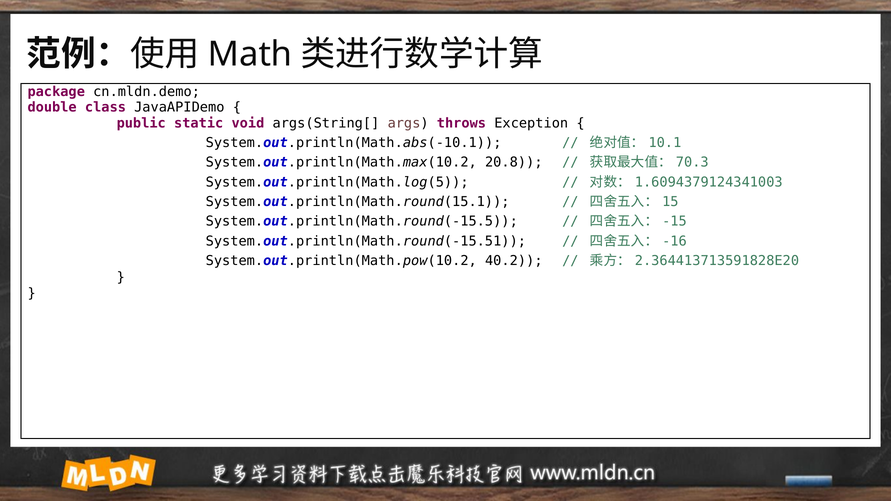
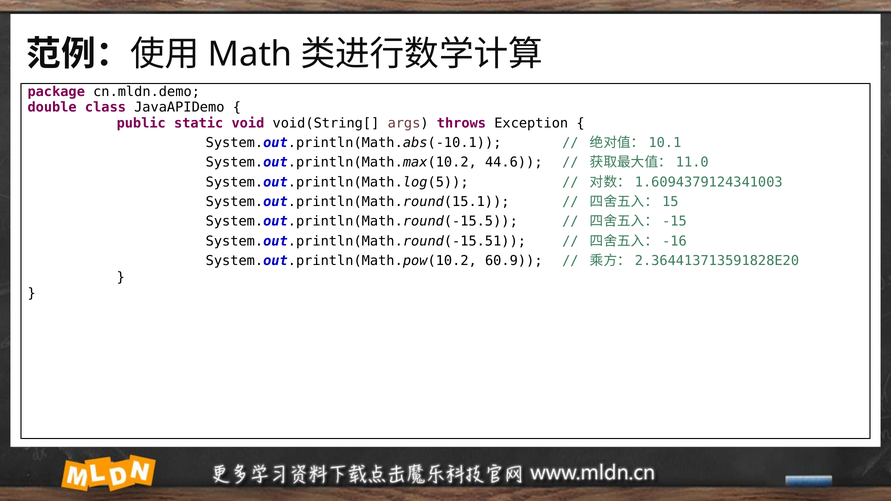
args(String[: args(String[ -> void(String[
20.8: 20.8 -> 44.6
70.3: 70.3 -> 11.0
40.2: 40.2 -> 60.9
